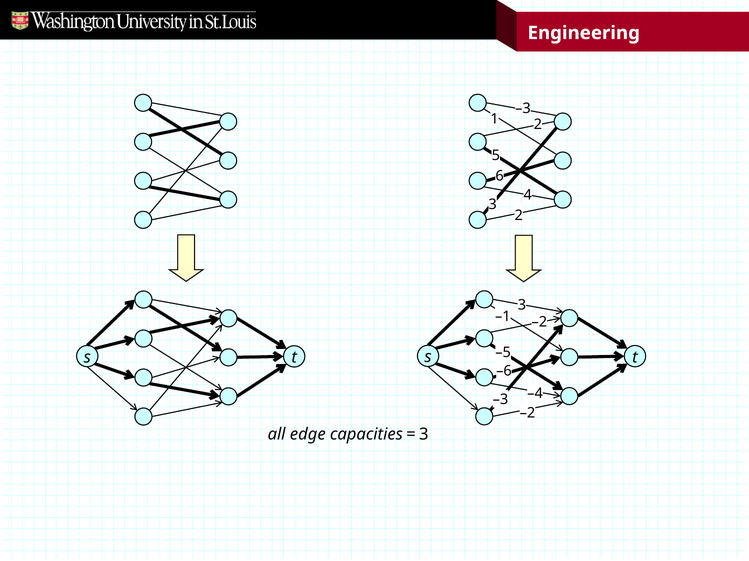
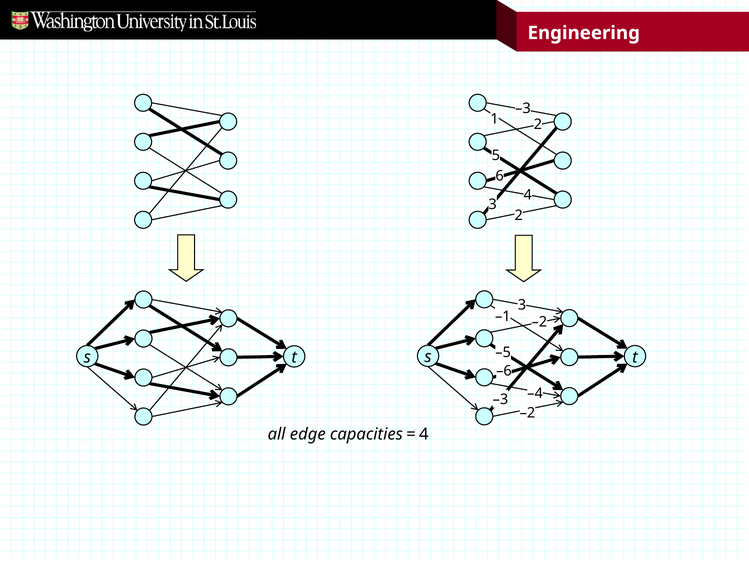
3 at (424, 435): 3 -> 4
